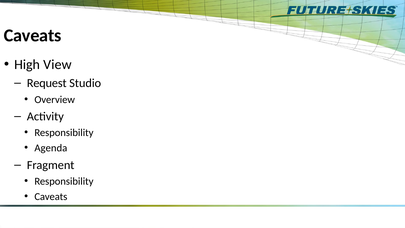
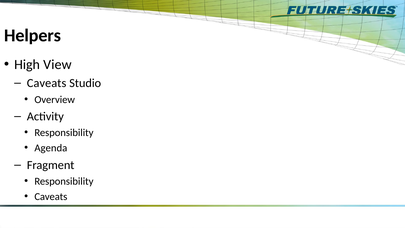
Caveats at (33, 35): Caveats -> Helpers
Request at (47, 83): Request -> Caveats
